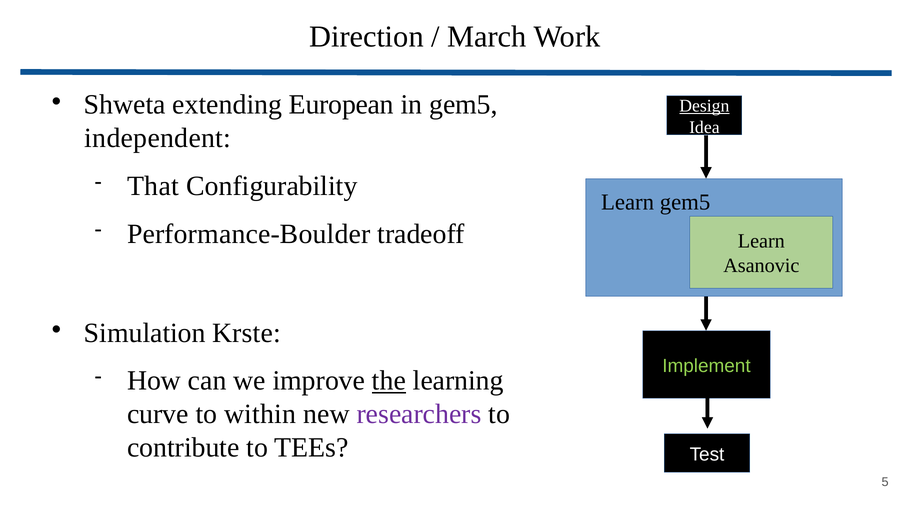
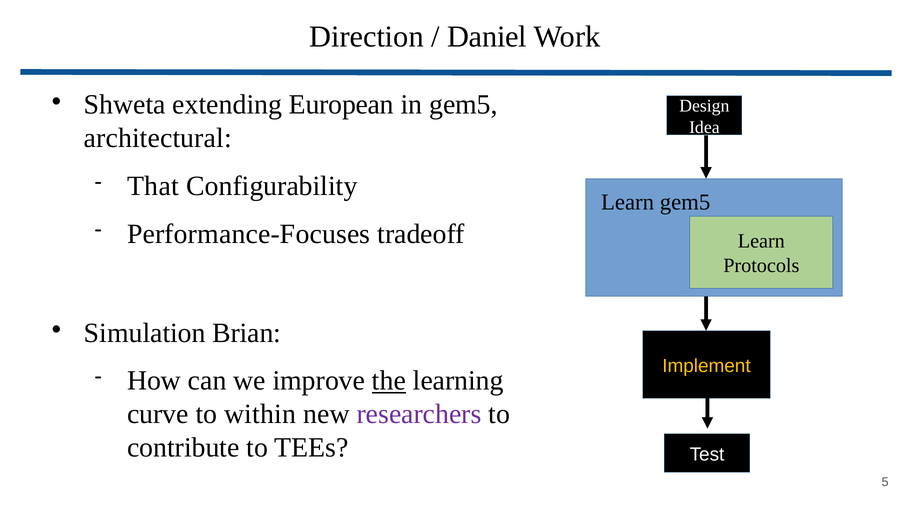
March: March -> Daniel
Design underline: present -> none
independent: independent -> architectural
Performance-Boulder: Performance-Boulder -> Performance-Focuses
Asanovic: Asanovic -> Protocols
Krste: Krste -> Brian
Implement colour: light green -> yellow
